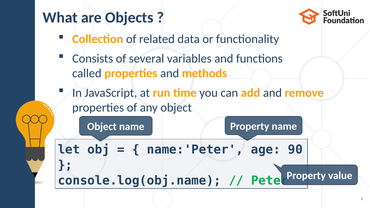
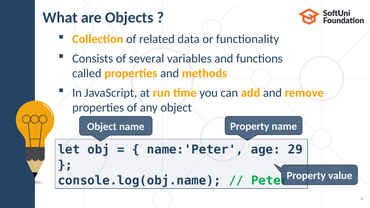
90: 90 -> 29
